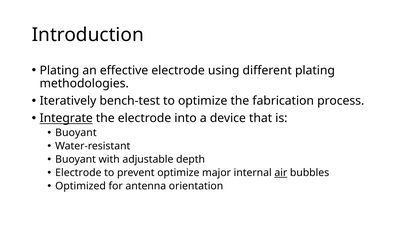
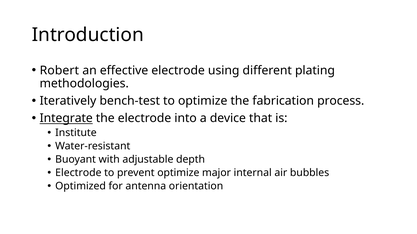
Plating at (59, 71): Plating -> Robert
Buoyant at (76, 133): Buoyant -> Institute
air underline: present -> none
